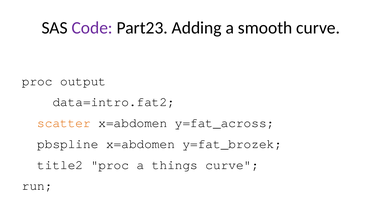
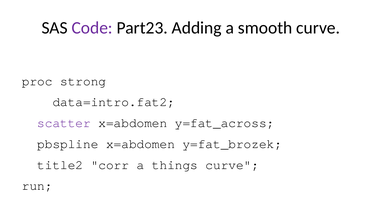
output: output -> strong
scatter colour: orange -> purple
title2 proc: proc -> corr
